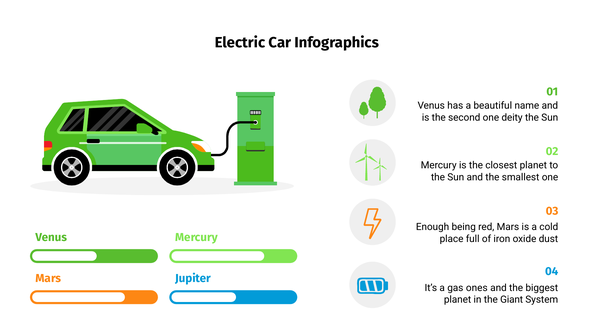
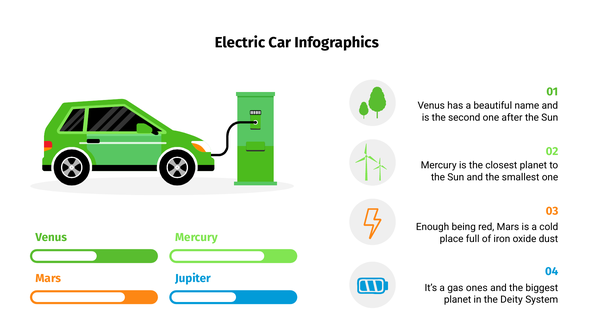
deity: deity -> after
Giant: Giant -> Deity
